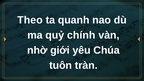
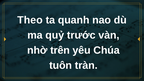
chính: chính -> trước
giới: giới -> trên
